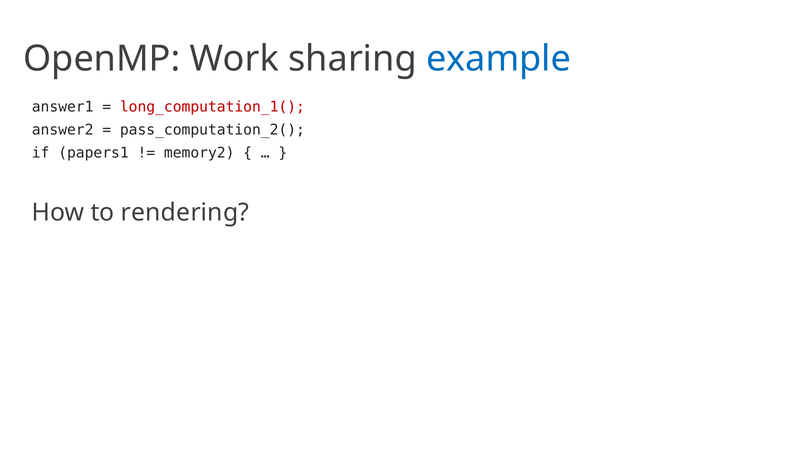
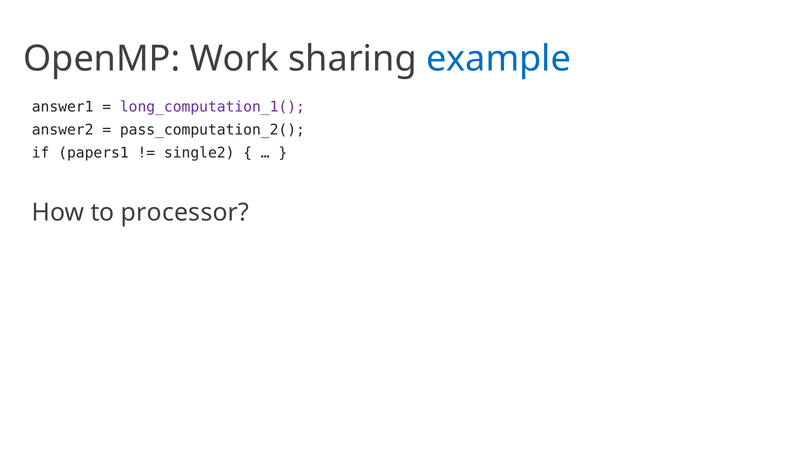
long_computation_1( colour: red -> purple
memory2: memory2 -> single2
rendering: rendering -> processor
